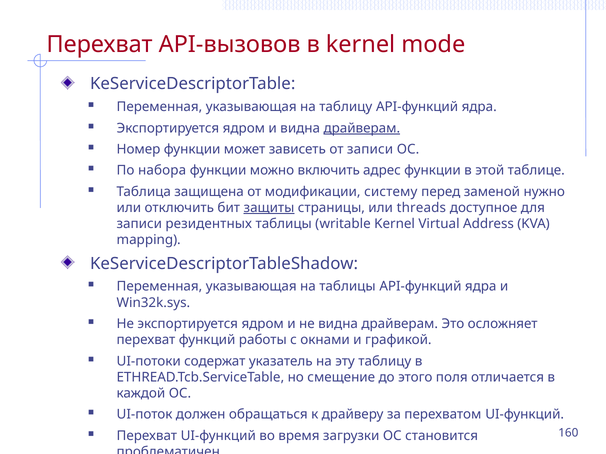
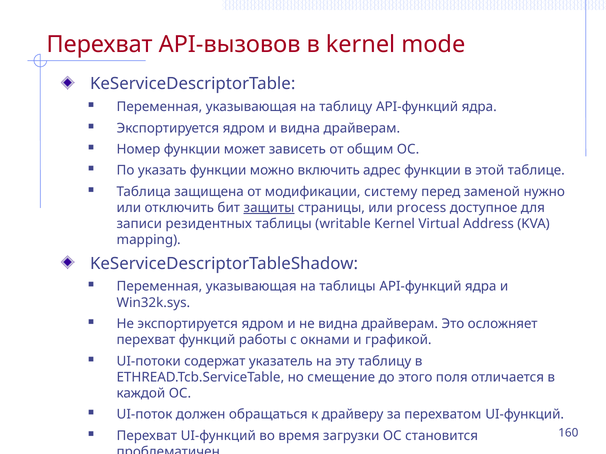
драйверам at (362, 128) underline: present -> none
от записи: записи -> общим
набора: набора -> указать
threads: threads -> process
